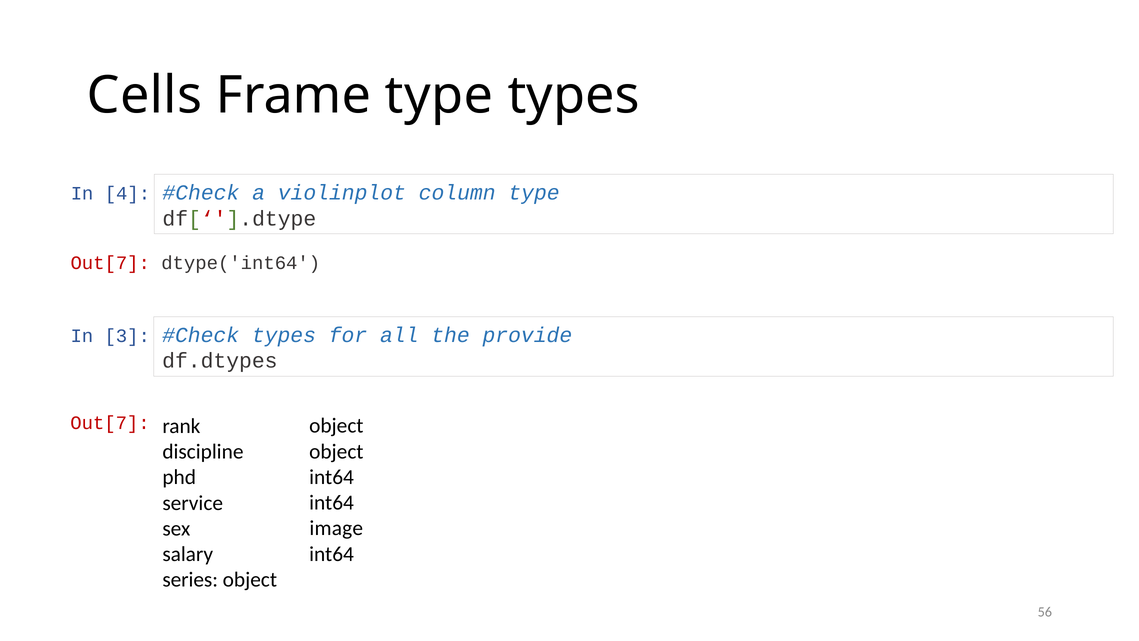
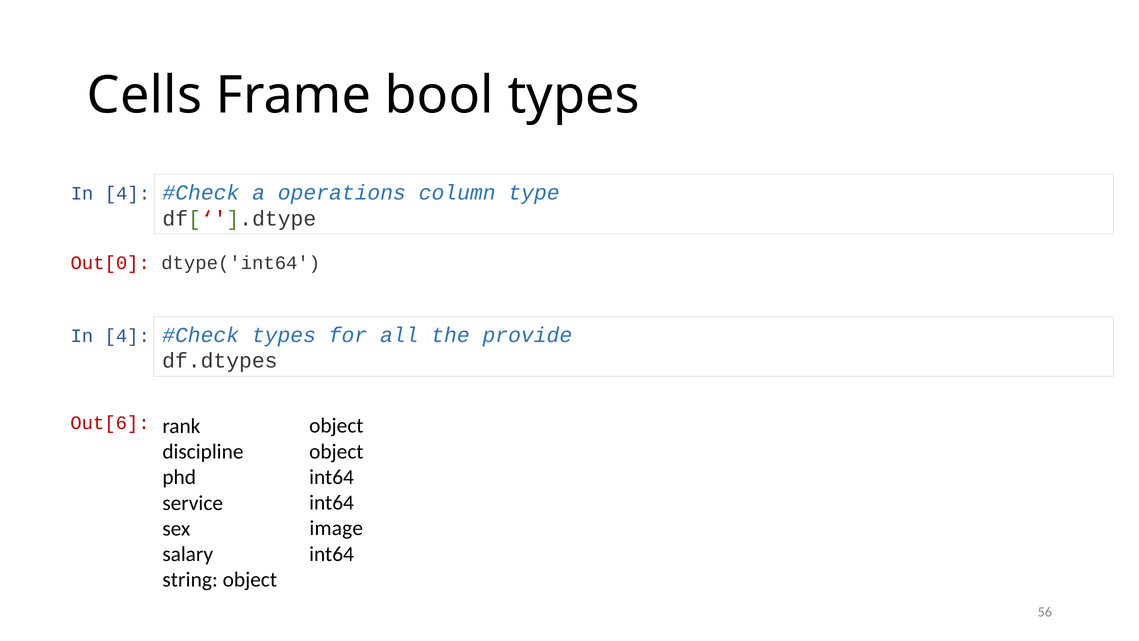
Frame type: type -> bool
violinplot: violinplot -> operations
Out[7 at (110, 263): Out[7 -> Out[0
3 at (127, 336): 3 -> 4
Out[7 at (110, 423): Out[7 -> Out[6
series: series -> string
